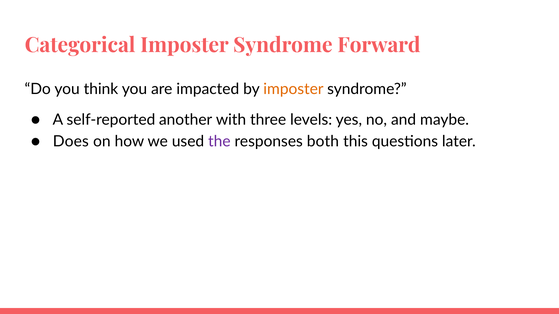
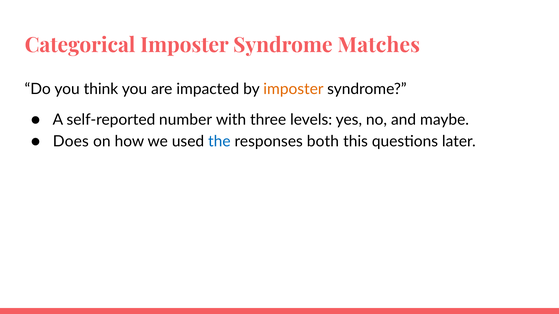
Forward: Forward -> Matches
another: another -> number
the colour: purple -> blue
